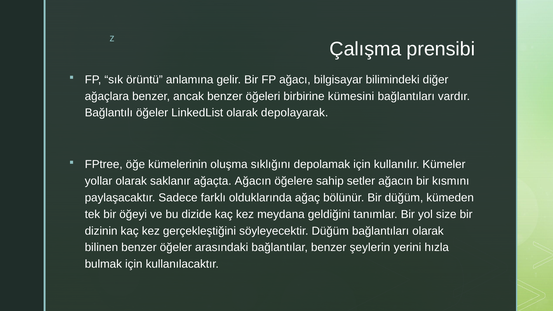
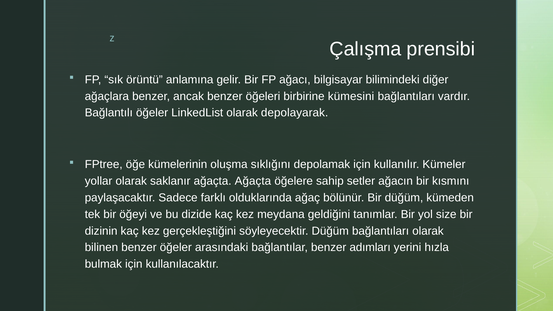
ağaçta Ağacın: Ağacın -> Ağaçta
şeylerin: şeylerin -> adımları
